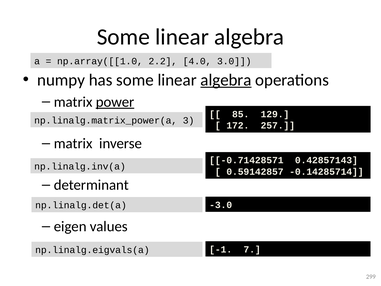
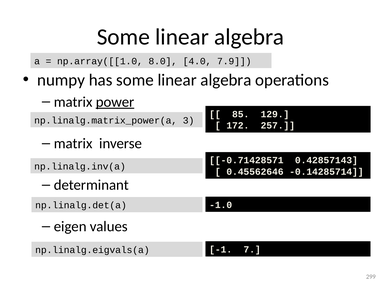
2.2: 2.2 -> 8.0
3.0: 3.0 -> 7.9
algebra at (226, 80) underline: present -> none
0.59142857: 0.59142857 -> 0.45562646
-3.0: -3.0 -> -1.0
